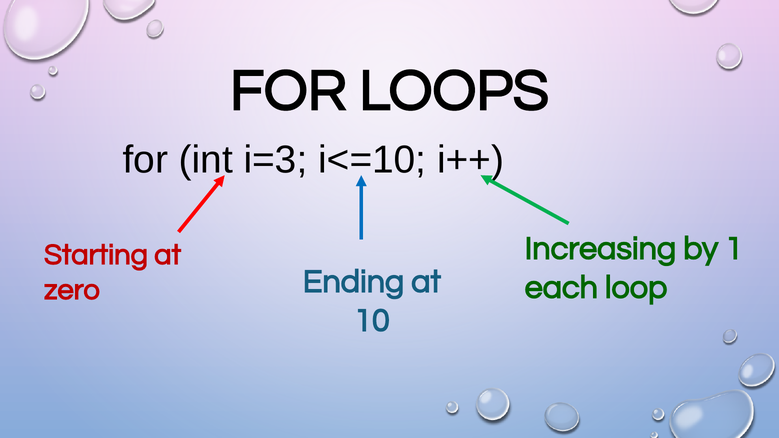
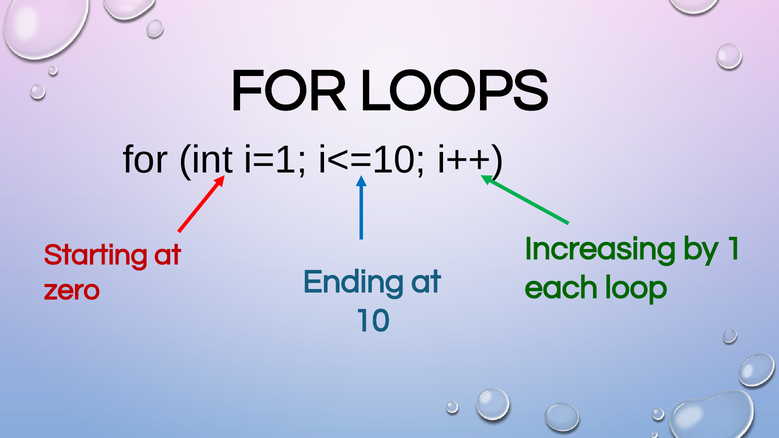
i=3: i=3 -> i=1
